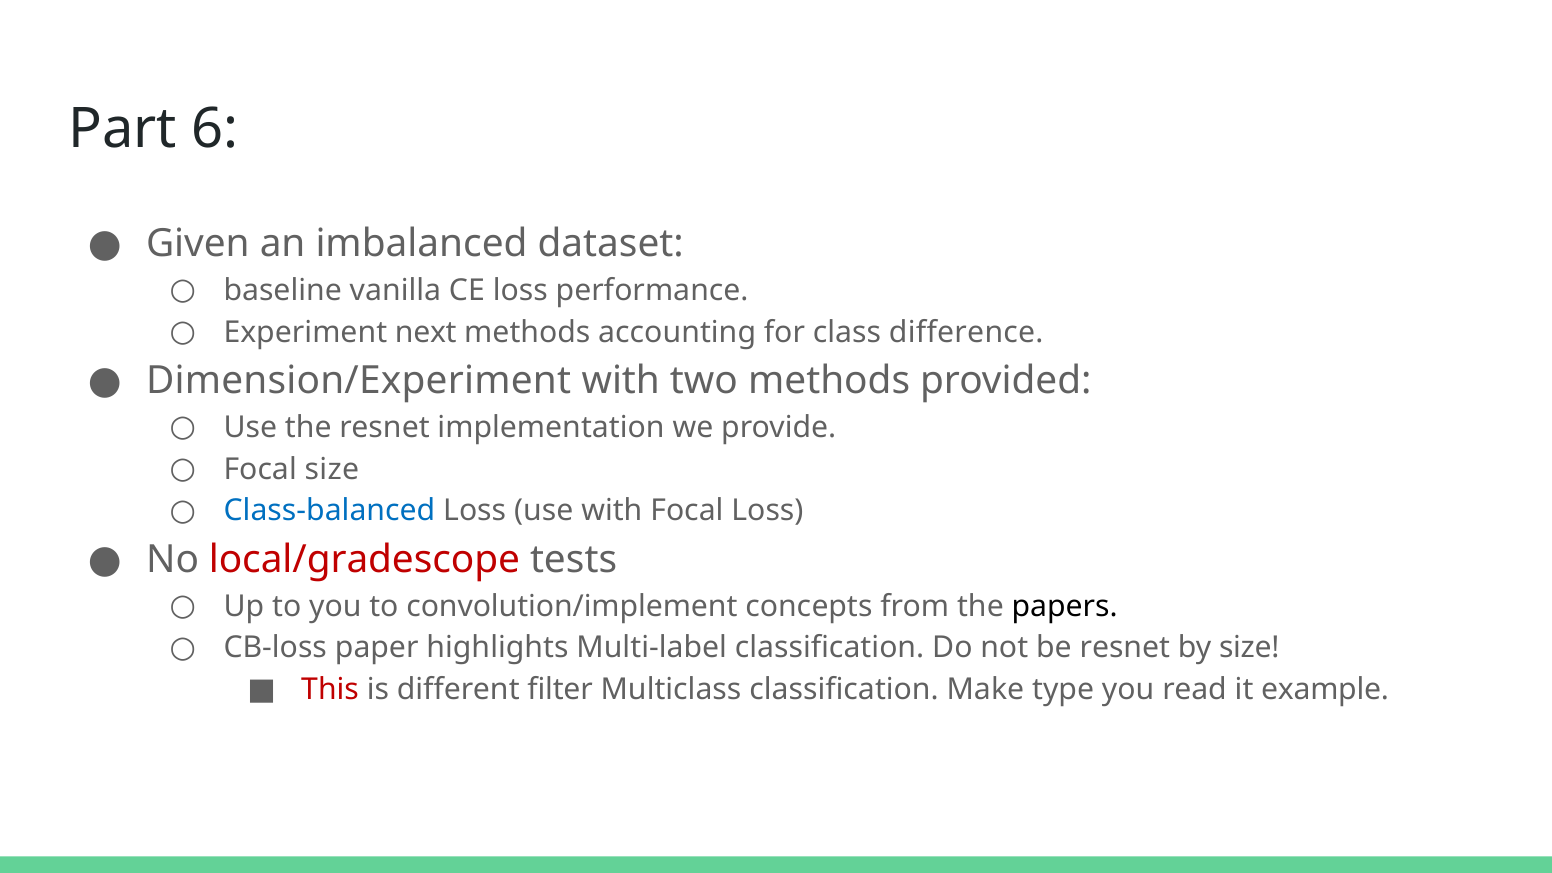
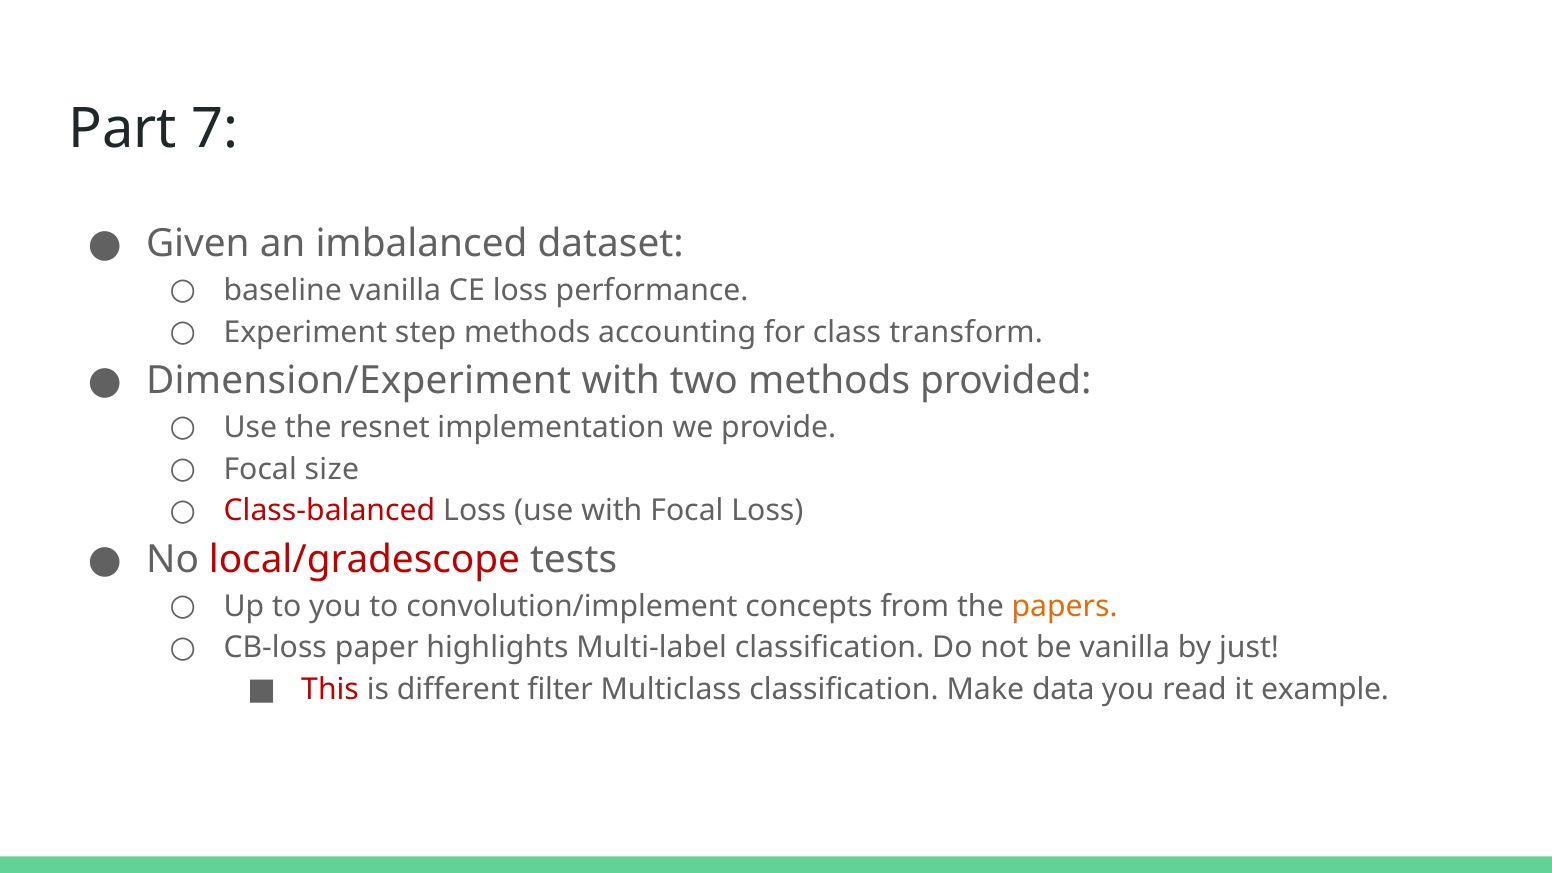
6: 6 -> 7
next: next -> step
difference: difference -> transform
Class-balanced colour: blue -> red
papers colour: black -> orange
be resnet: resnet -> vanilla
by size: size -> just
type: type -> data
